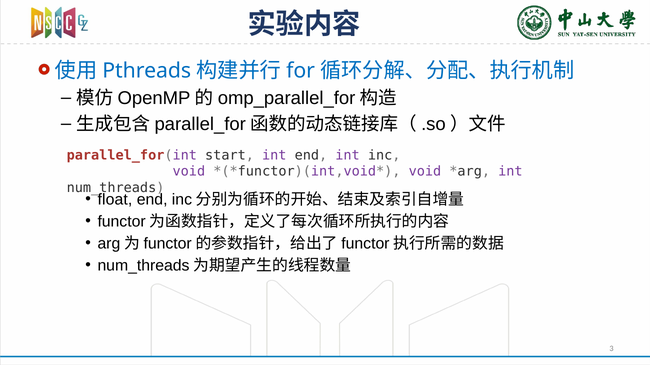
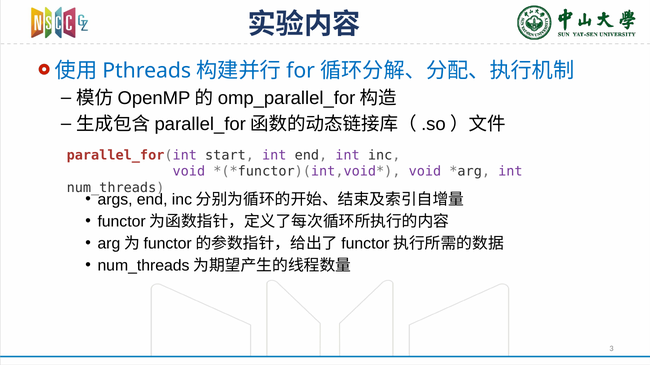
float: float -> args
